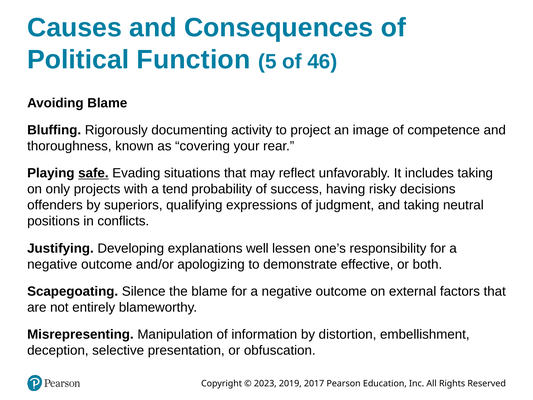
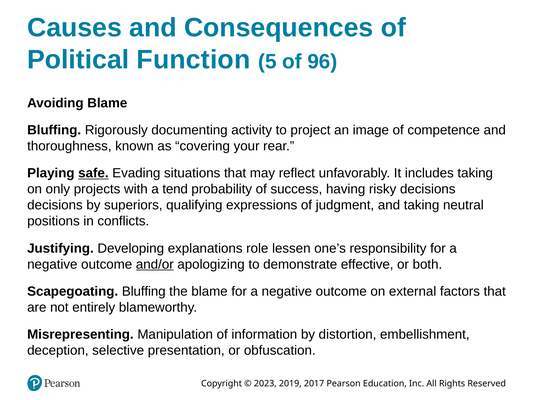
46: 46 -> 96
offenders at (55, 205): offenders -> decisions
well: well -> role
and/or underline: none -> present
Scapegoating Silence: Silence -> Bluffing
